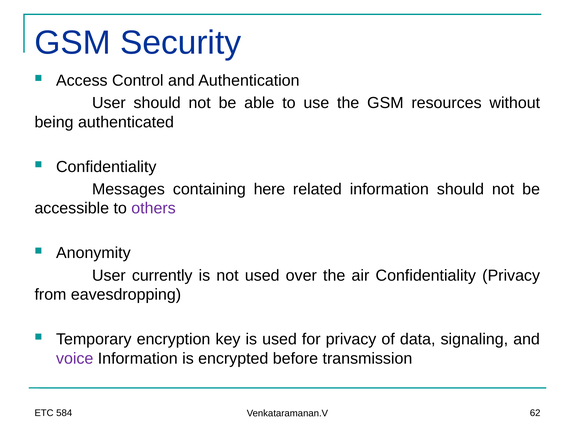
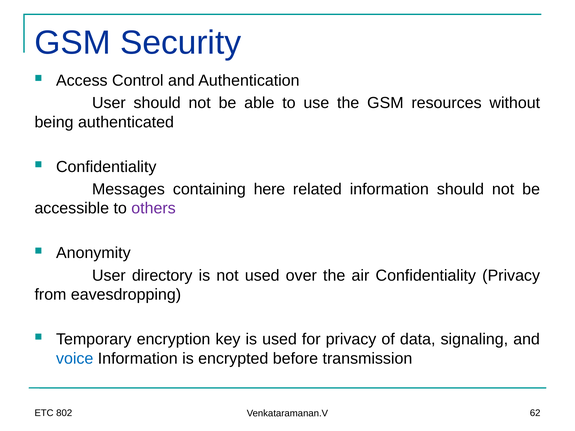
currently: currently -> directory
voice colour: purple -> blue
584: 584 -> 802
